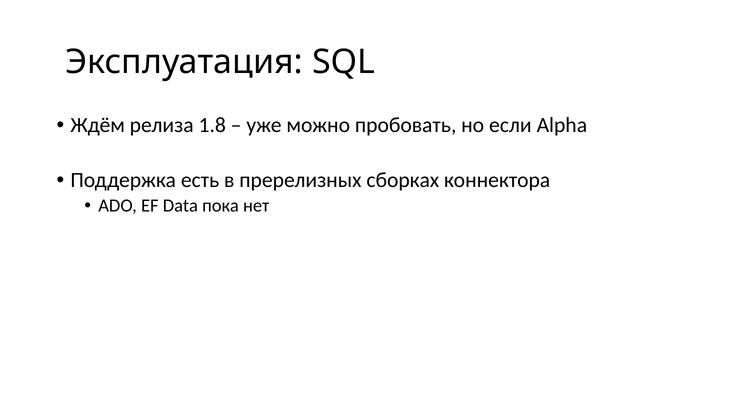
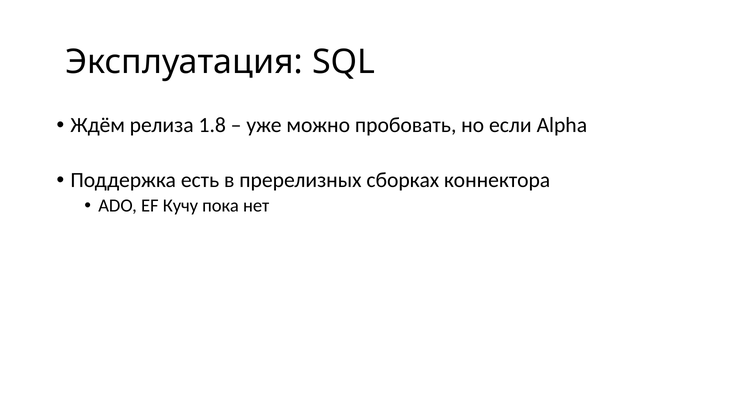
Data: Data -> Кучу
